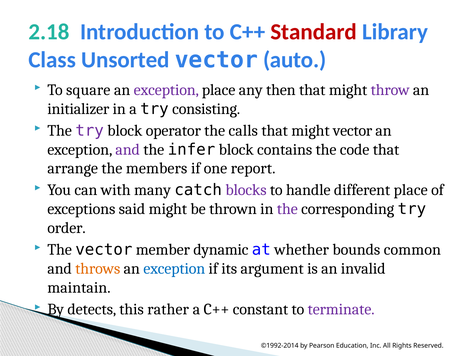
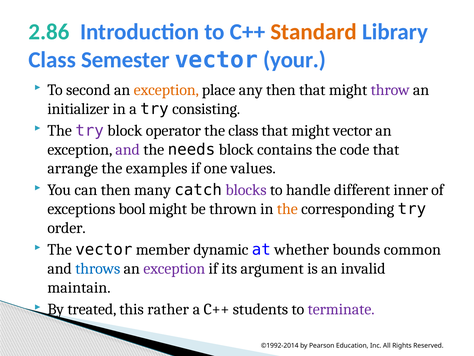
2.18: 2.18 -> 2.86
Standard colour: red -> orange
Unsorted: Unsorted -> Semester
auto: auto -> your
square: square -> second
exception at (166, 90) colour: purple -> orange
the calls: calls -> class
infer: infer -> needs
members: members -> examples
report: report -> values
can with: with -> then
different place: place -> inner
said: said -> bool
the at (287, 209) colour: purple -> orange
throws colour: orange -> blue
exception at (174, 268) colour: blue -> purple
detects: detects -> treated
constant: constant -> students
